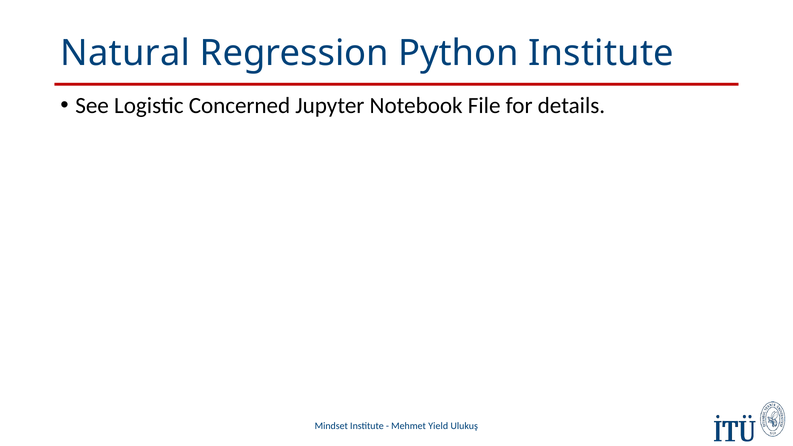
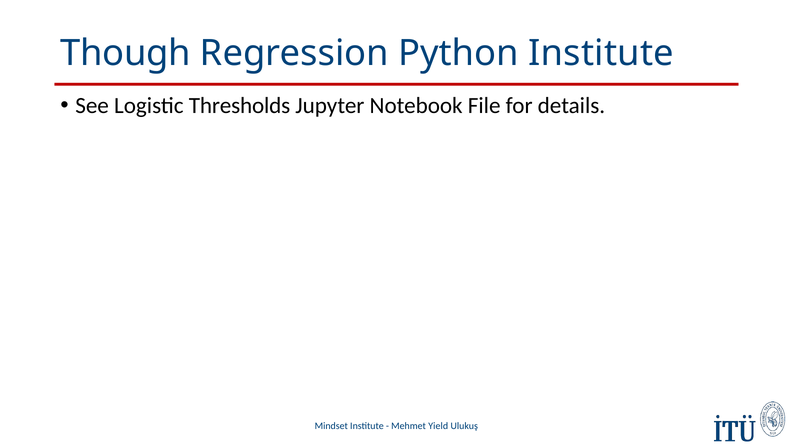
Natural: Natural -> Though
Concerned: Concerned -> Thresholds
